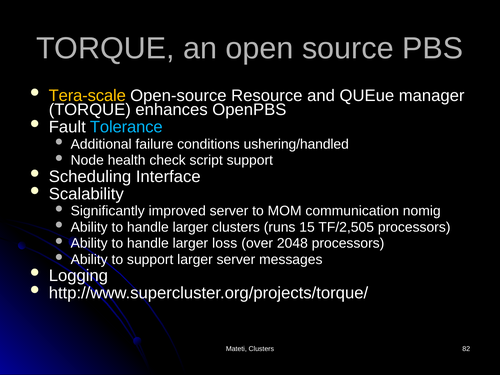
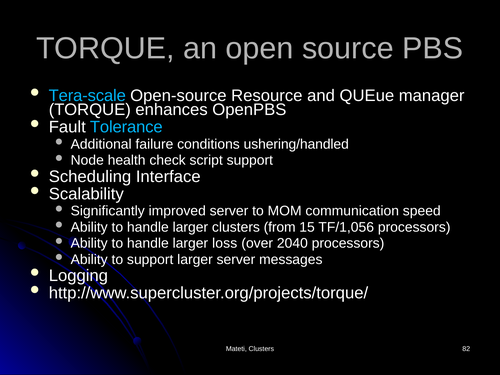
Tera-scale colour: yellow -> light blue
nomig: nomig -> speed
runs: runs -> from
TF/2,505: TF/2,505 -> TF/1,056
2048: 2048 -> 2040
